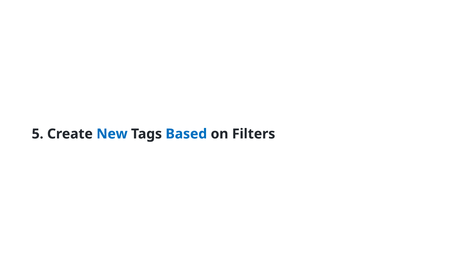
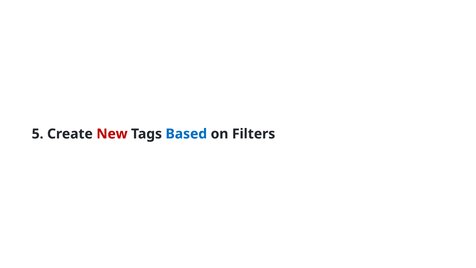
New colour: blue -> red
